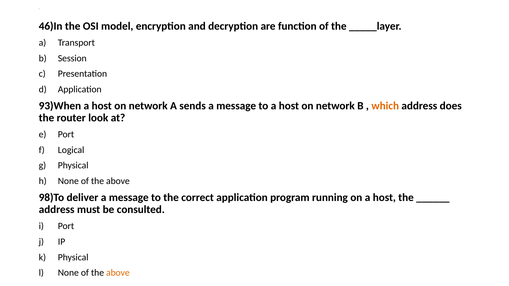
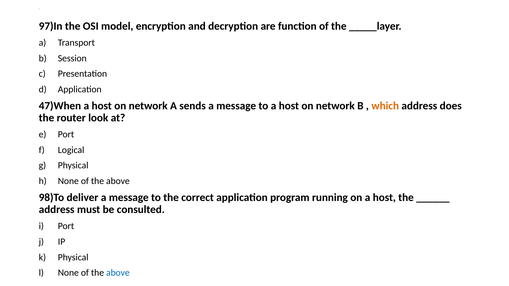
46)In: 46)In -> 97)In
93)When: 93)When -> 47)When
above at (118, 273) colour: orange -> blue
